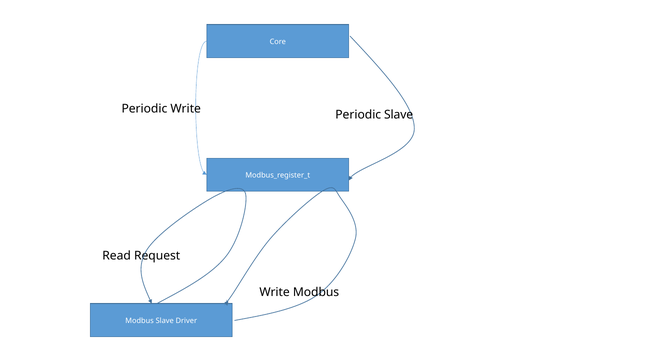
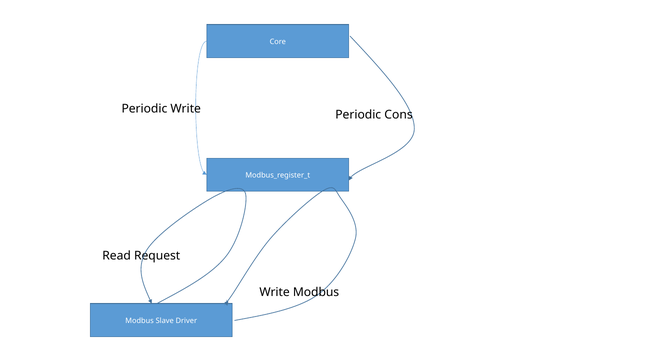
Periodic Slave: Slave -> Cons
